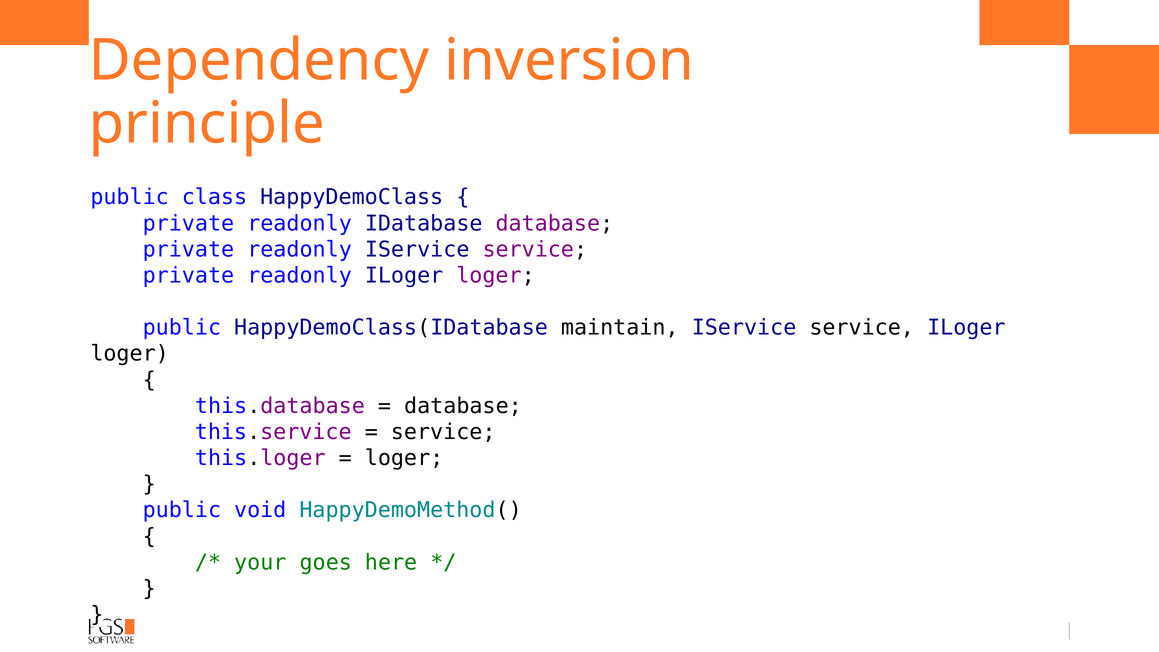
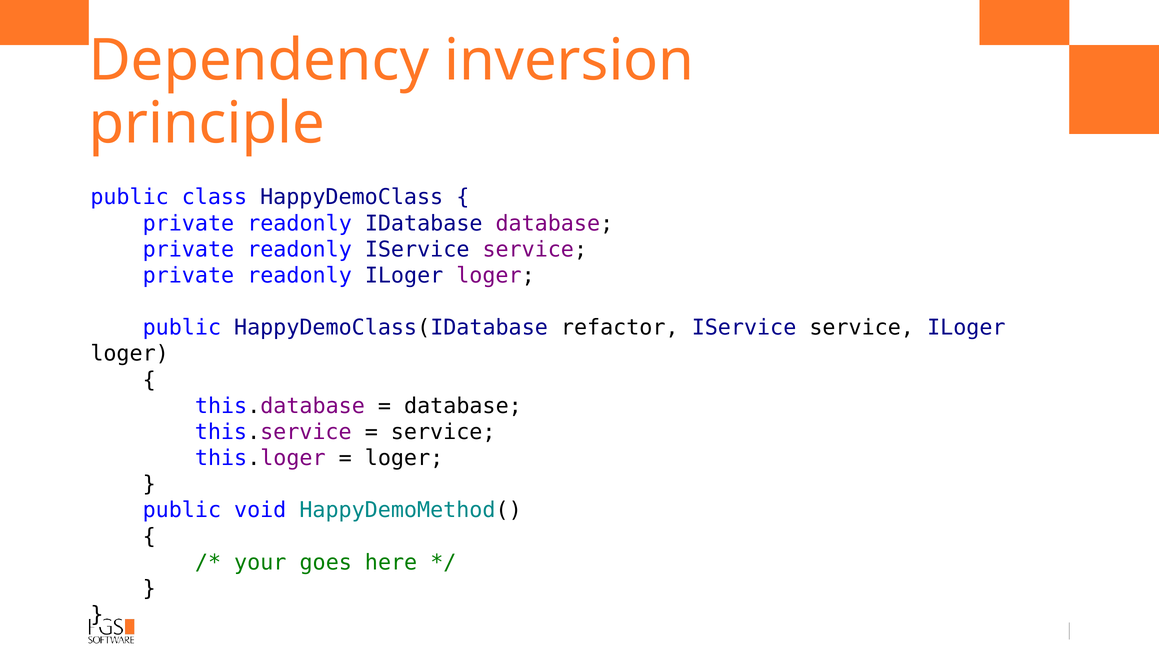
maintain: maintain -> refactor
